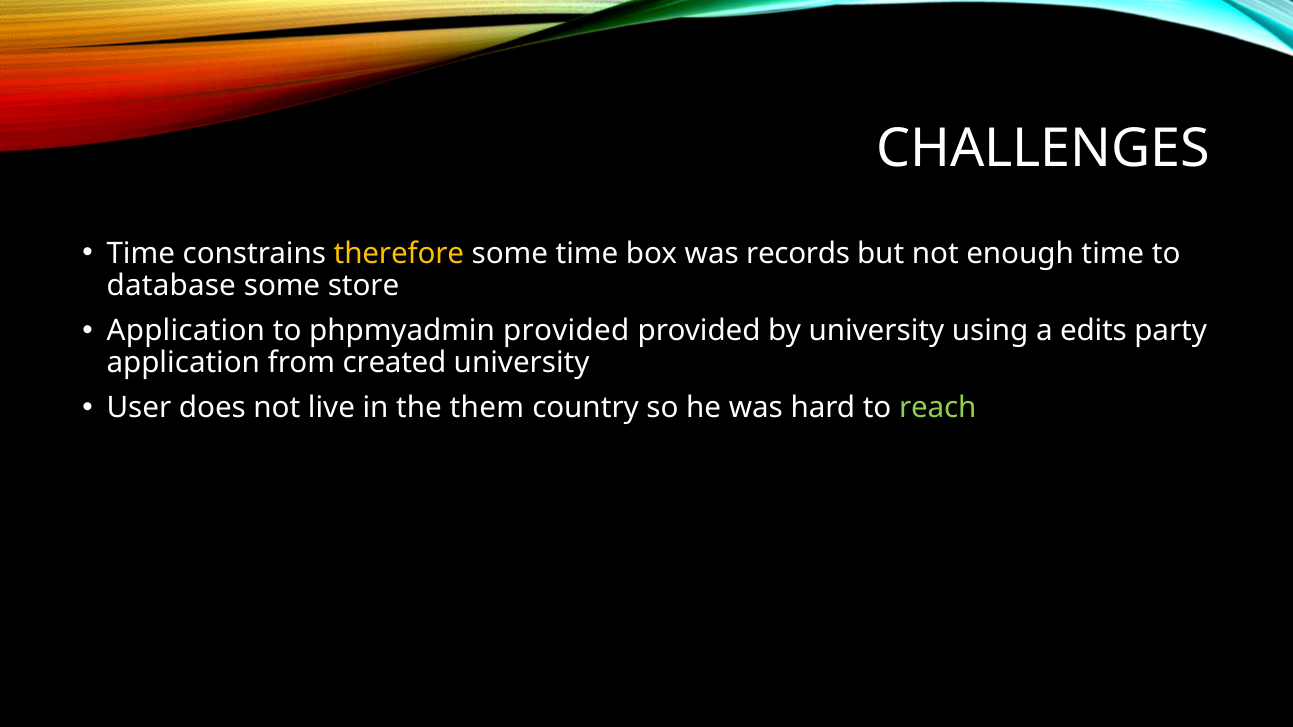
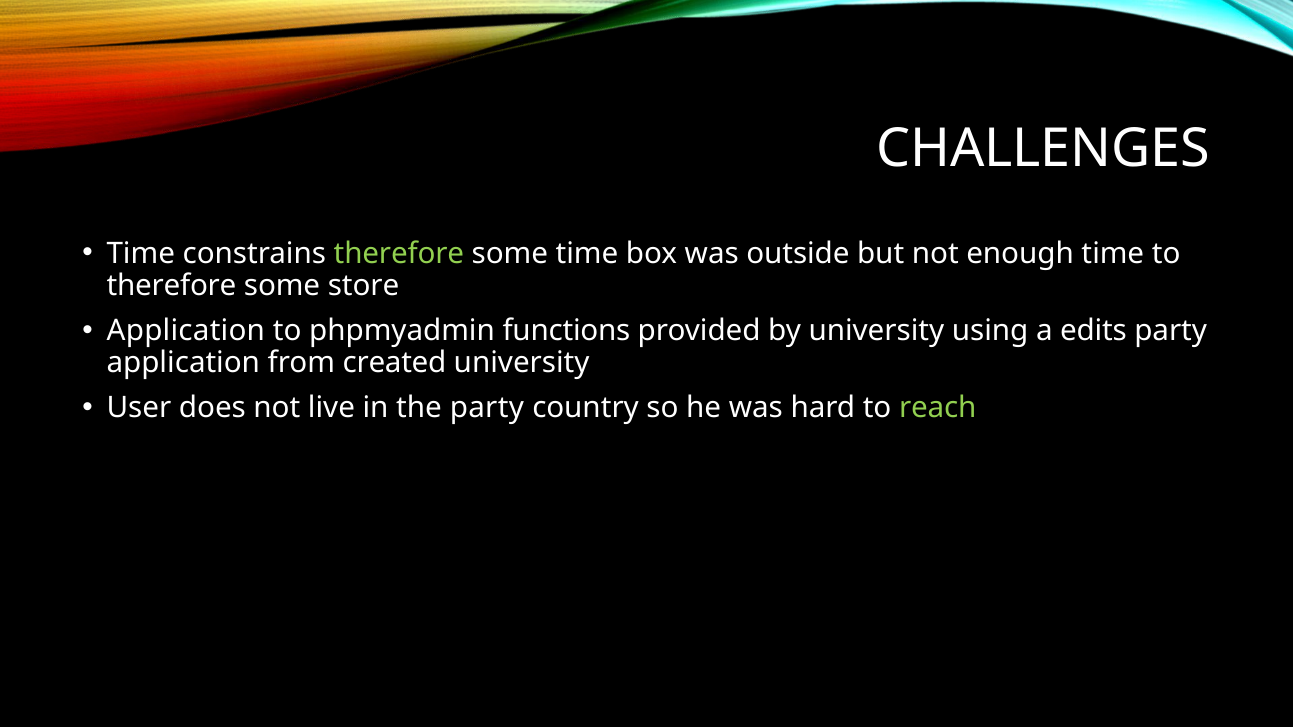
therefore at (399, 253) colour: yellow -> light green
records: records -> outside
database at (171, 285): database -> therefore
phpmyadmin provided: provided -> functions
the them: them -> party
